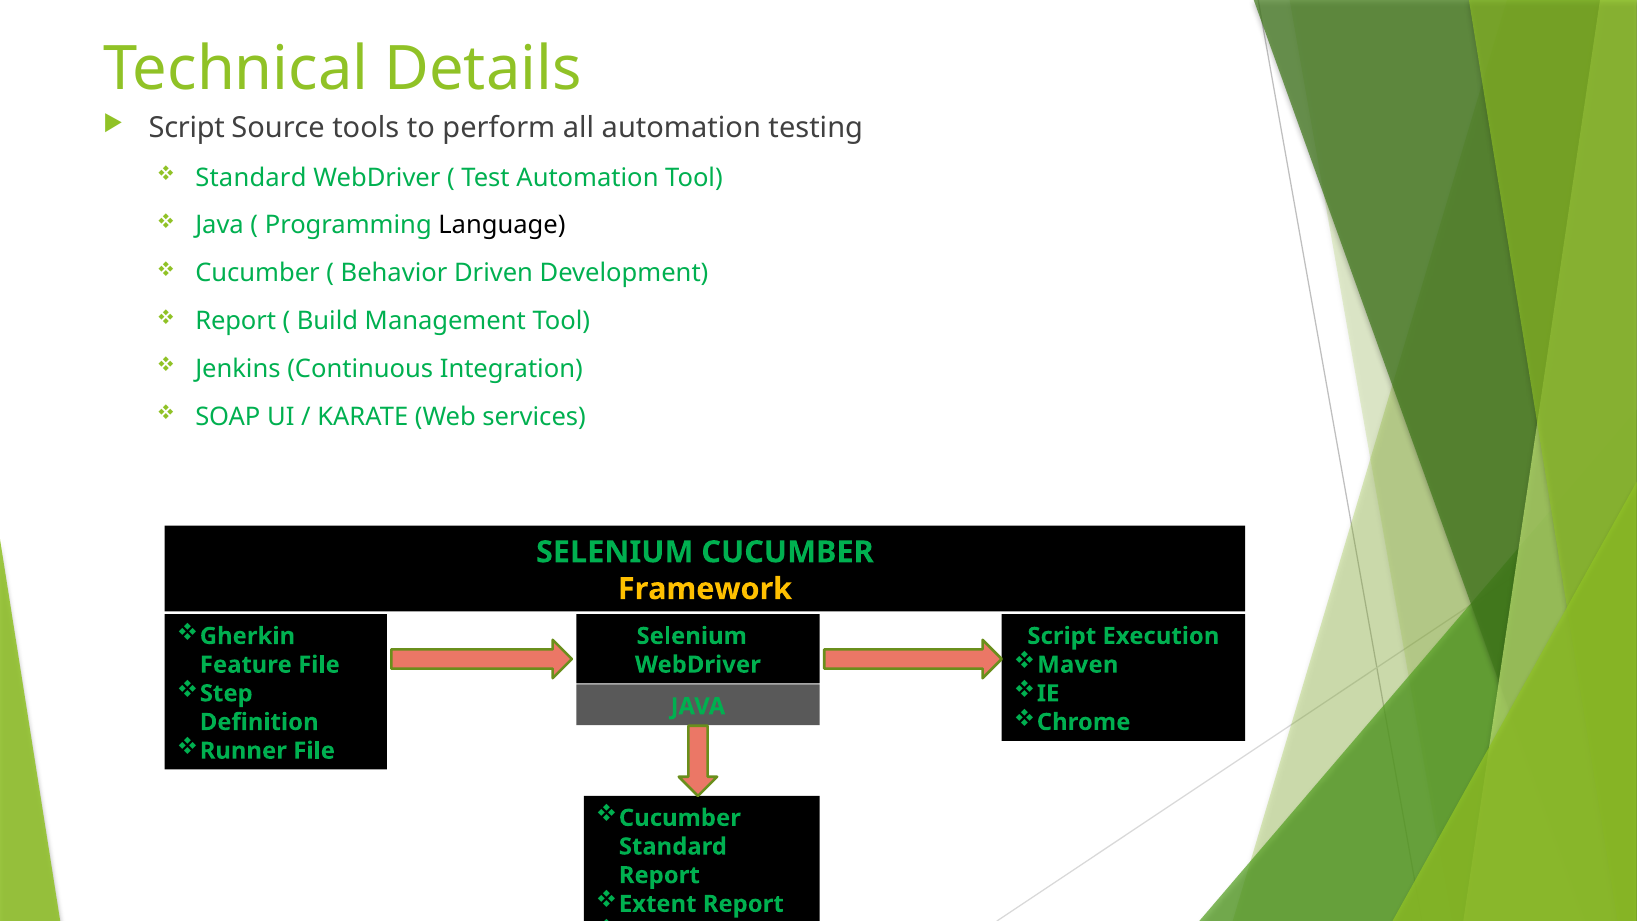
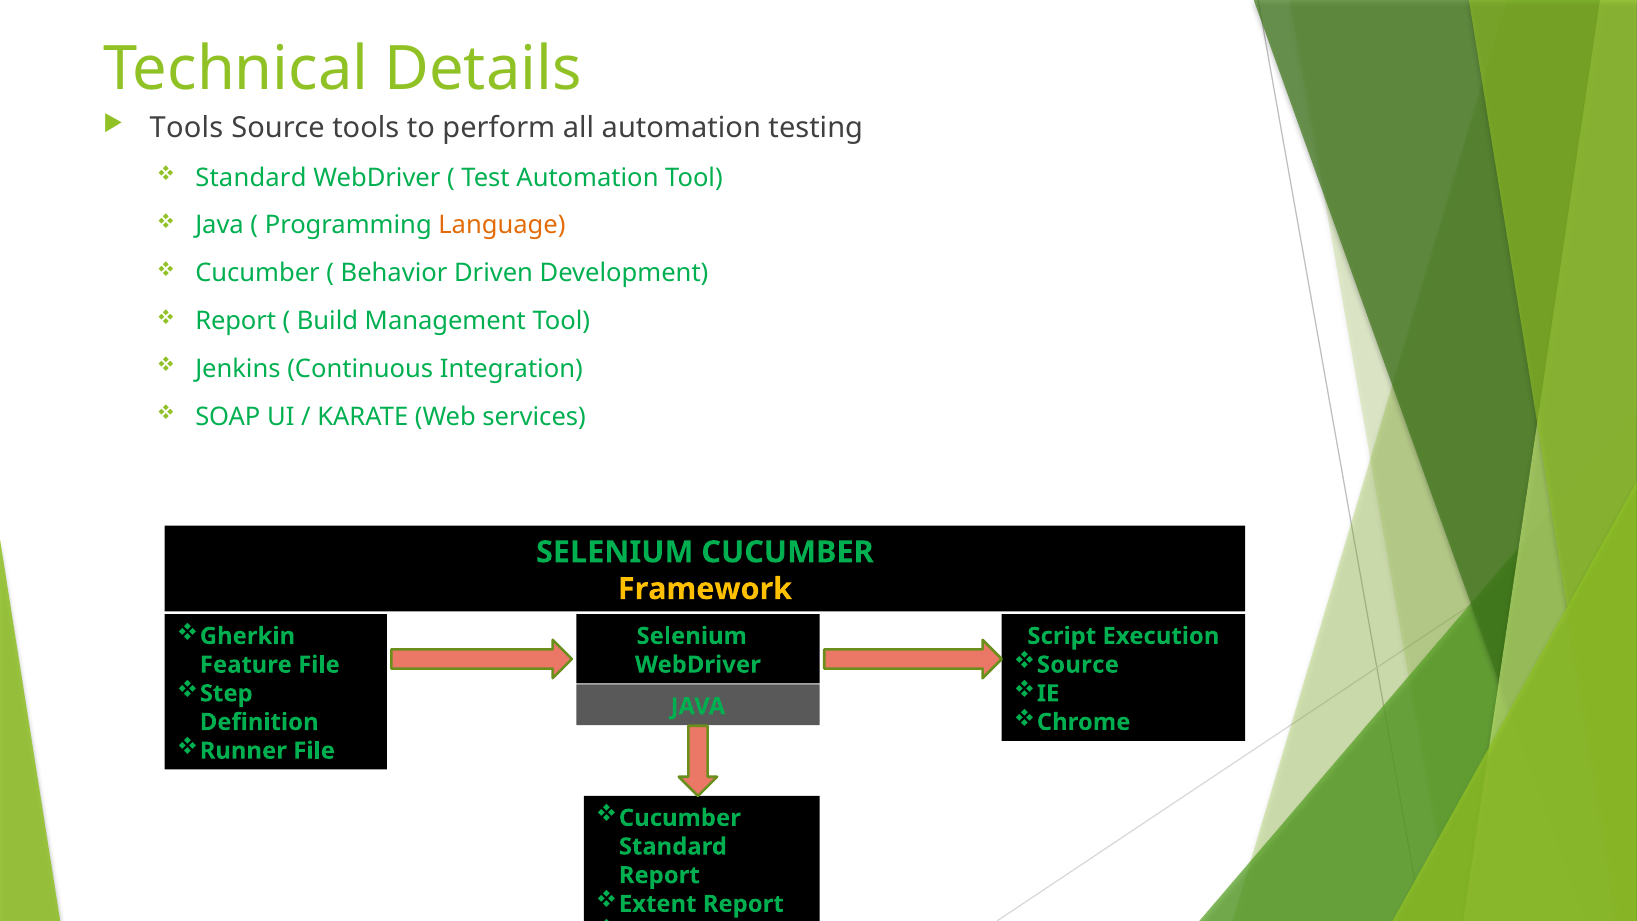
Script at (187, 128): Script -> Tools
Language colour: black -> orange
Maven at (1078, 665): Maven -> Source
